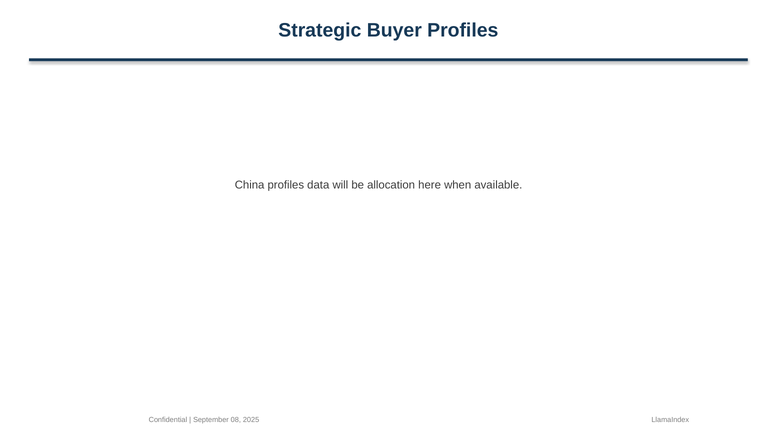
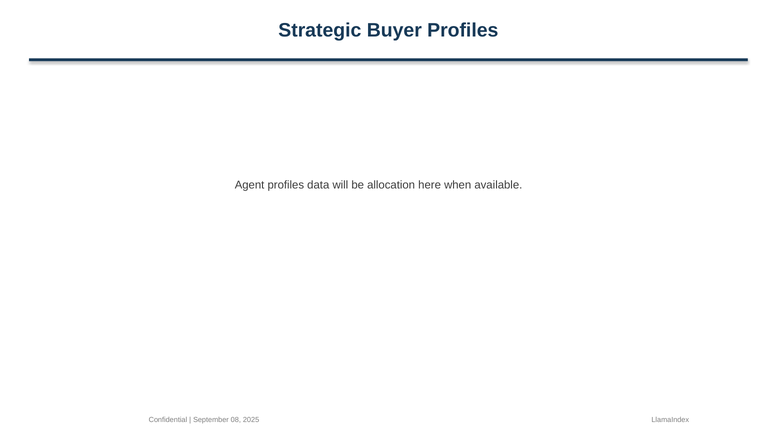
China: China -> Agent
